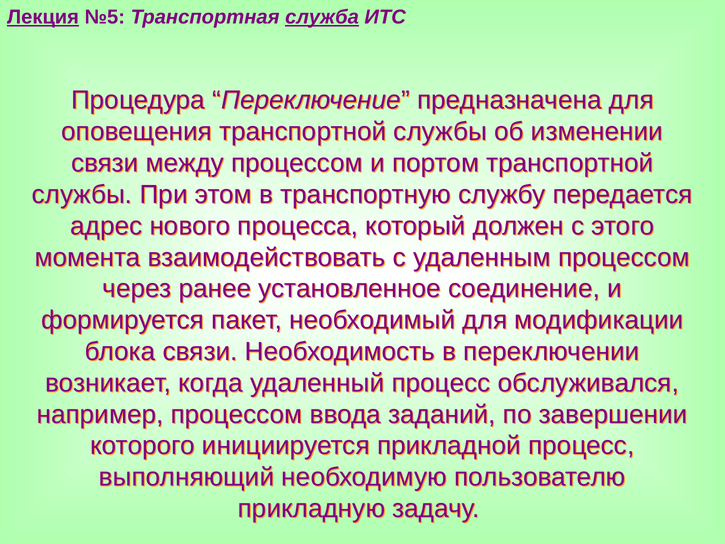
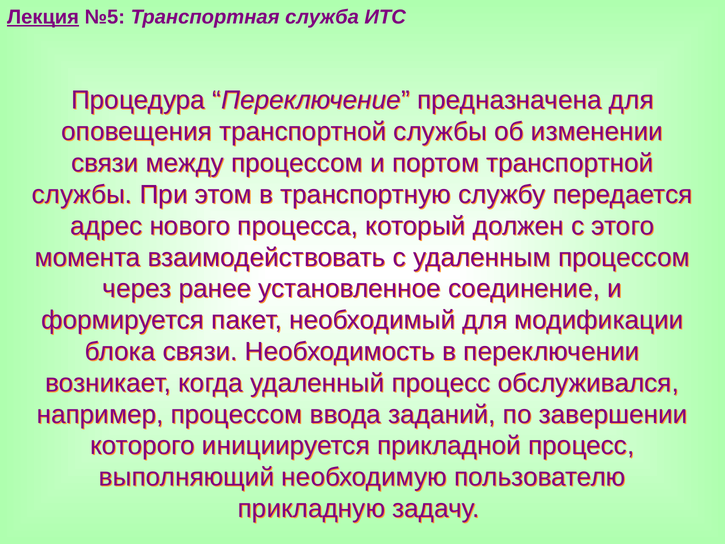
служба underline: present -> none
